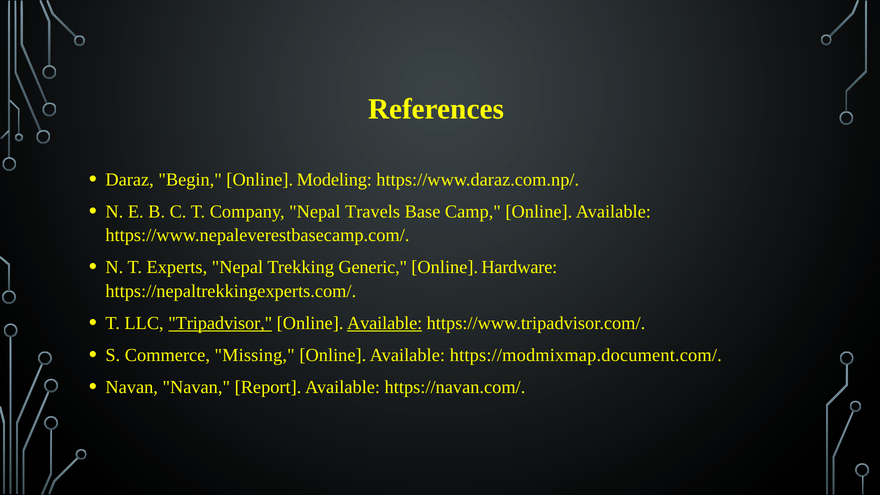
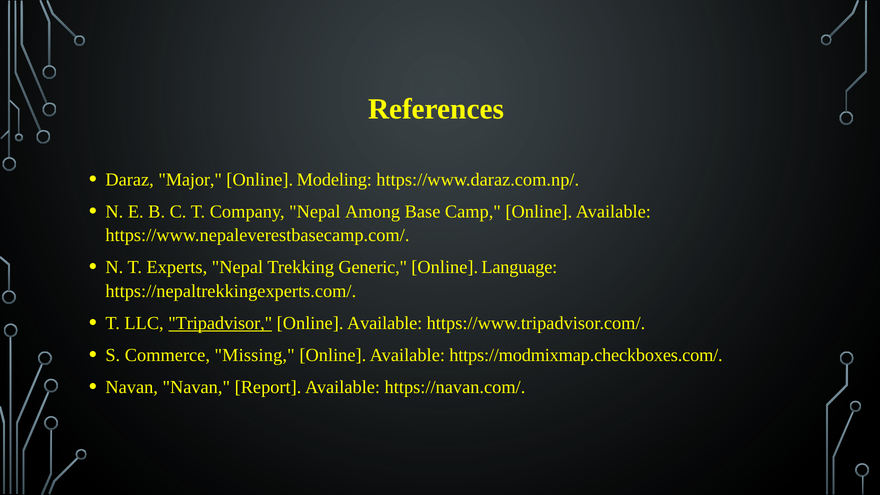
Begin: Begin -> Major
Travels: Travels -> Among
Hardware: Hardware -> Language
Available at (385, 323) underline: present -> none
https://modmixmap.document.com/: https://modmixmap.document.com/ -> https://modmixmap.checkboxes.com/
